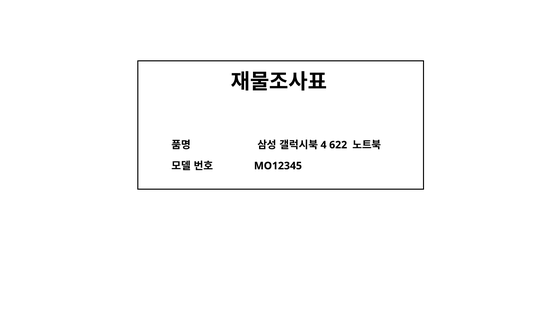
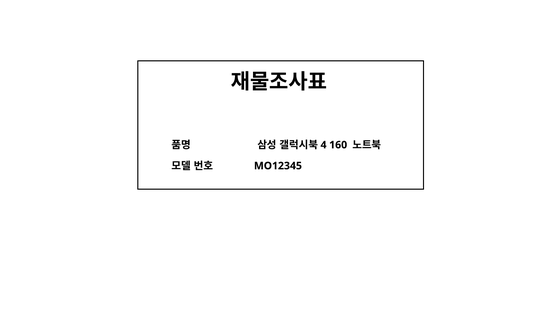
622: 622 -> 160
